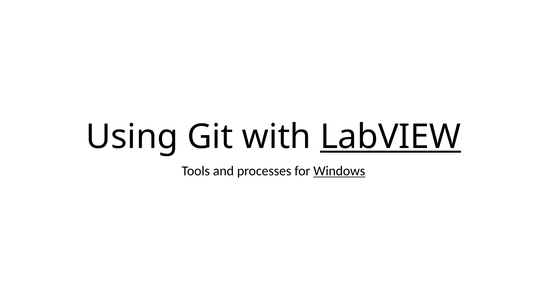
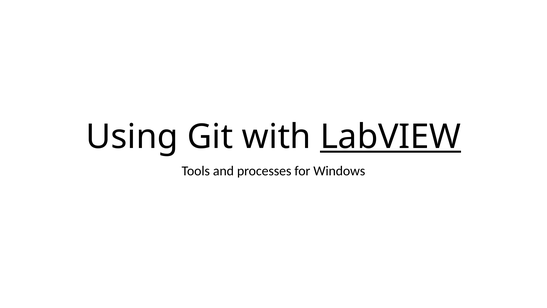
Windows underline: present -> none
